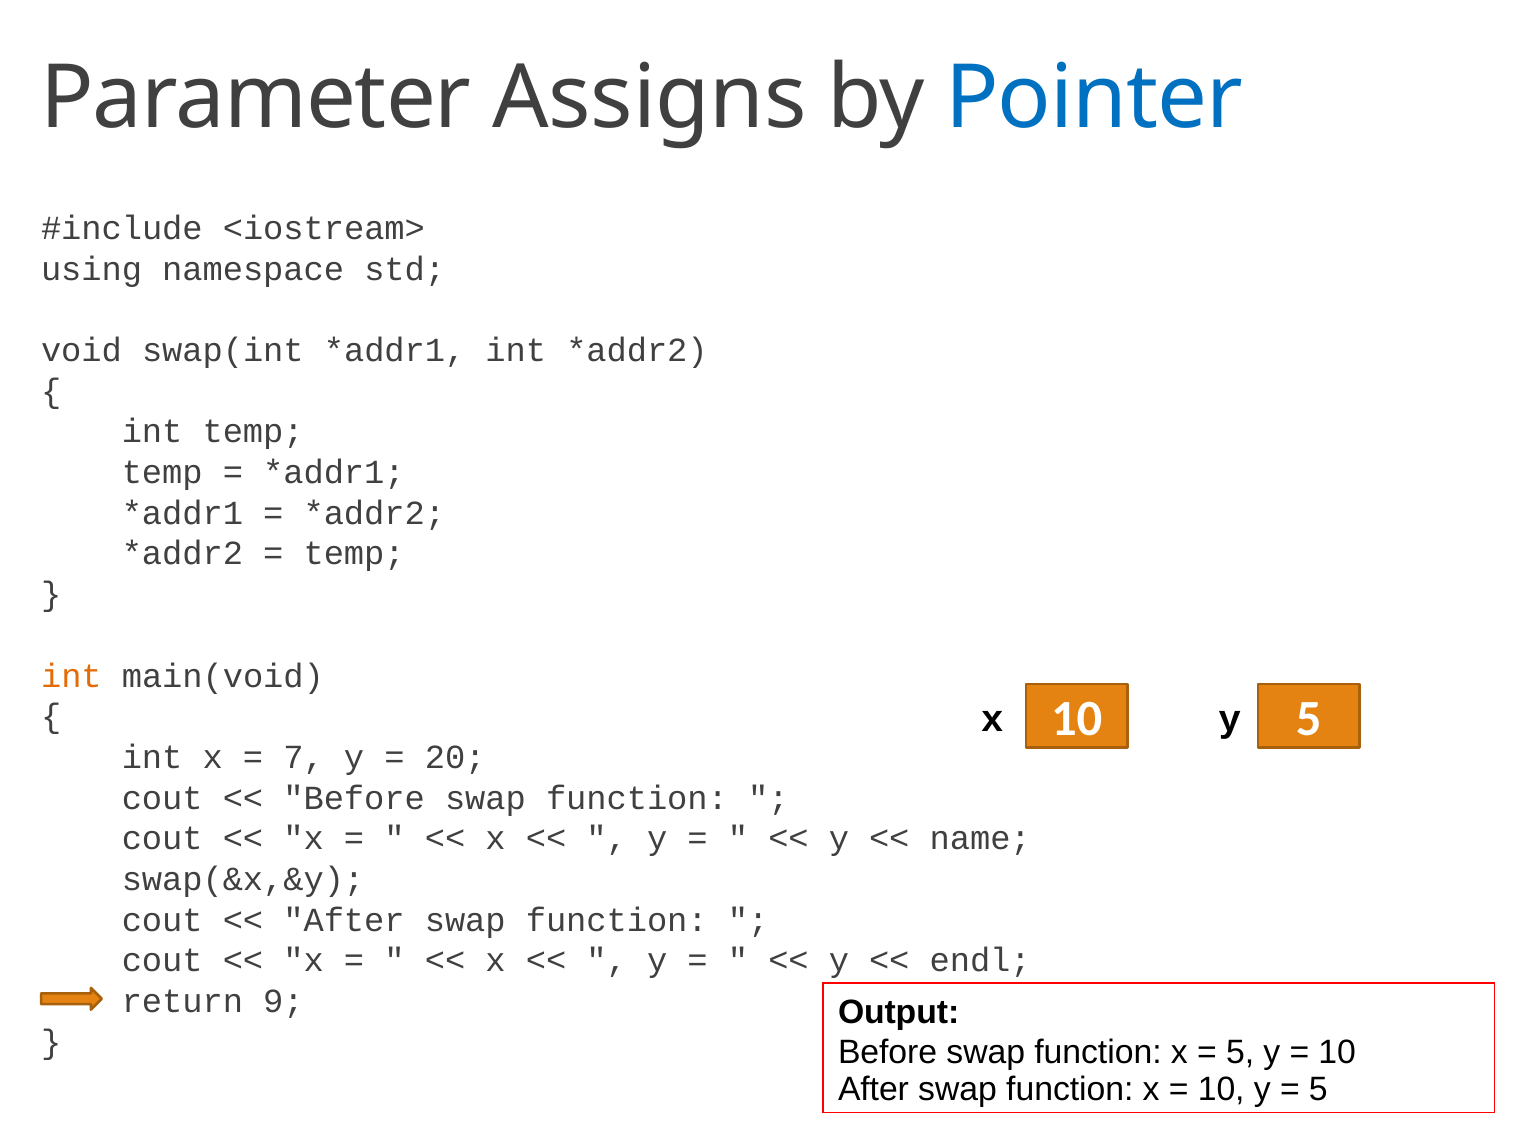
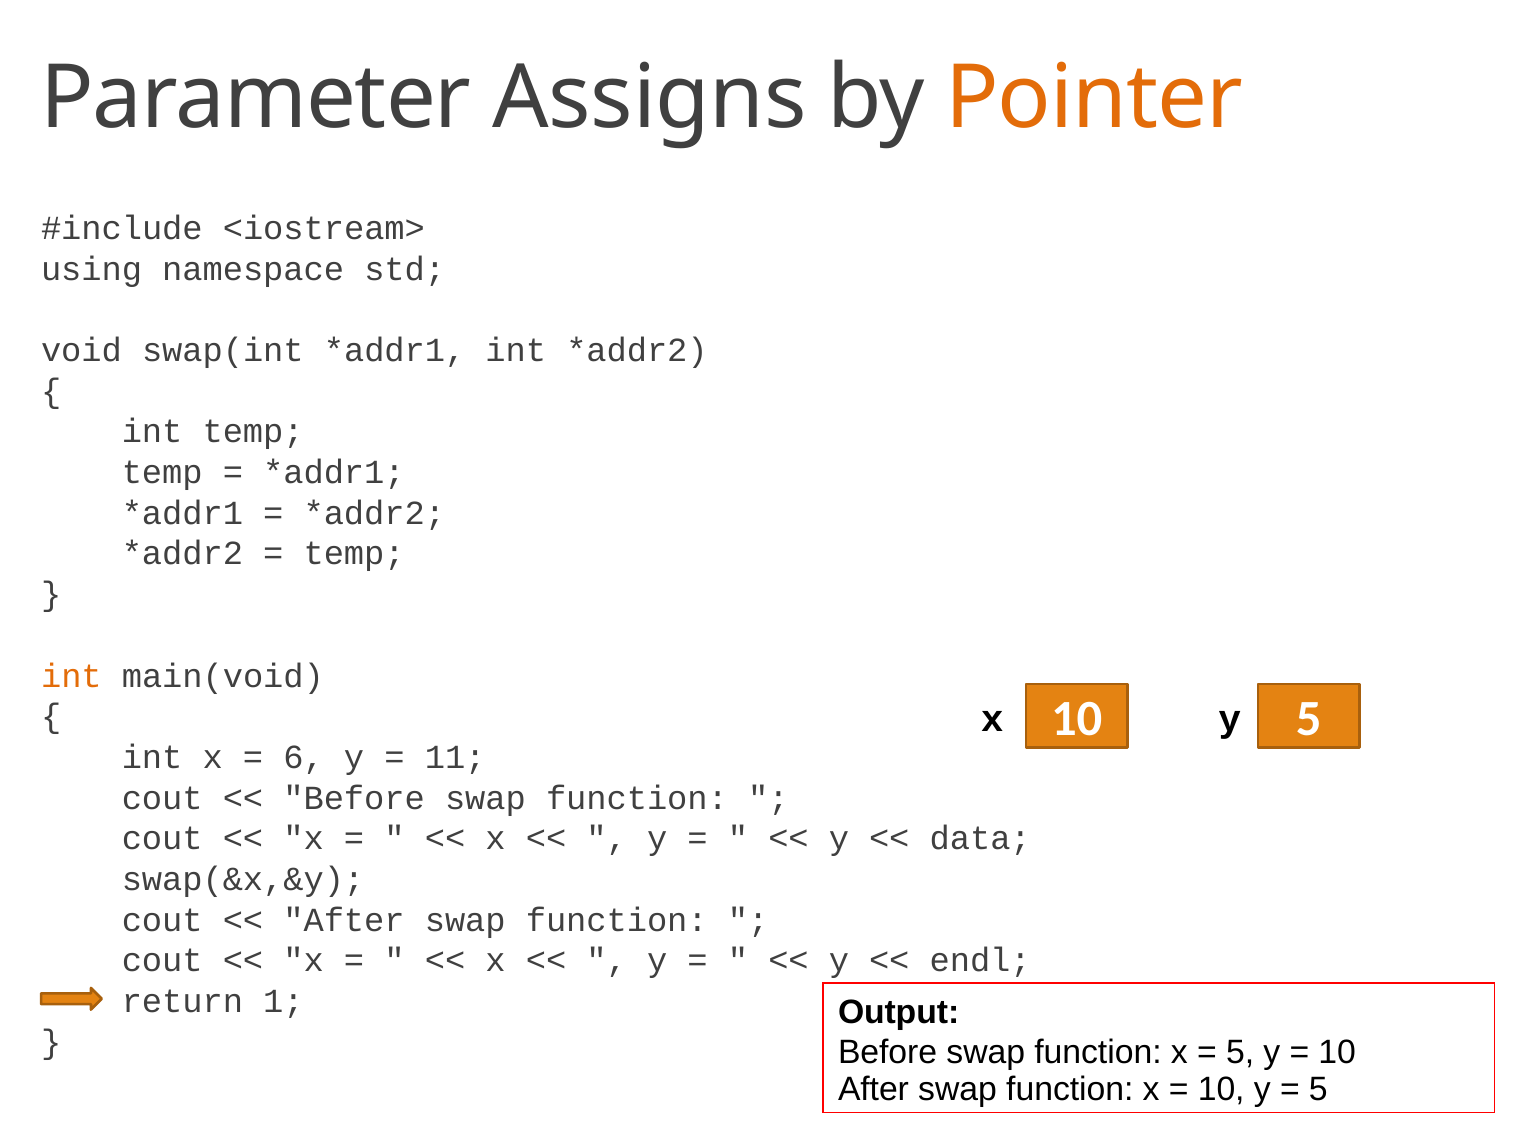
Pointer colour: blue -> orange
7: 7 -> 6
20: 20 -> 11
name: name -> data
9: 9 -> 1
